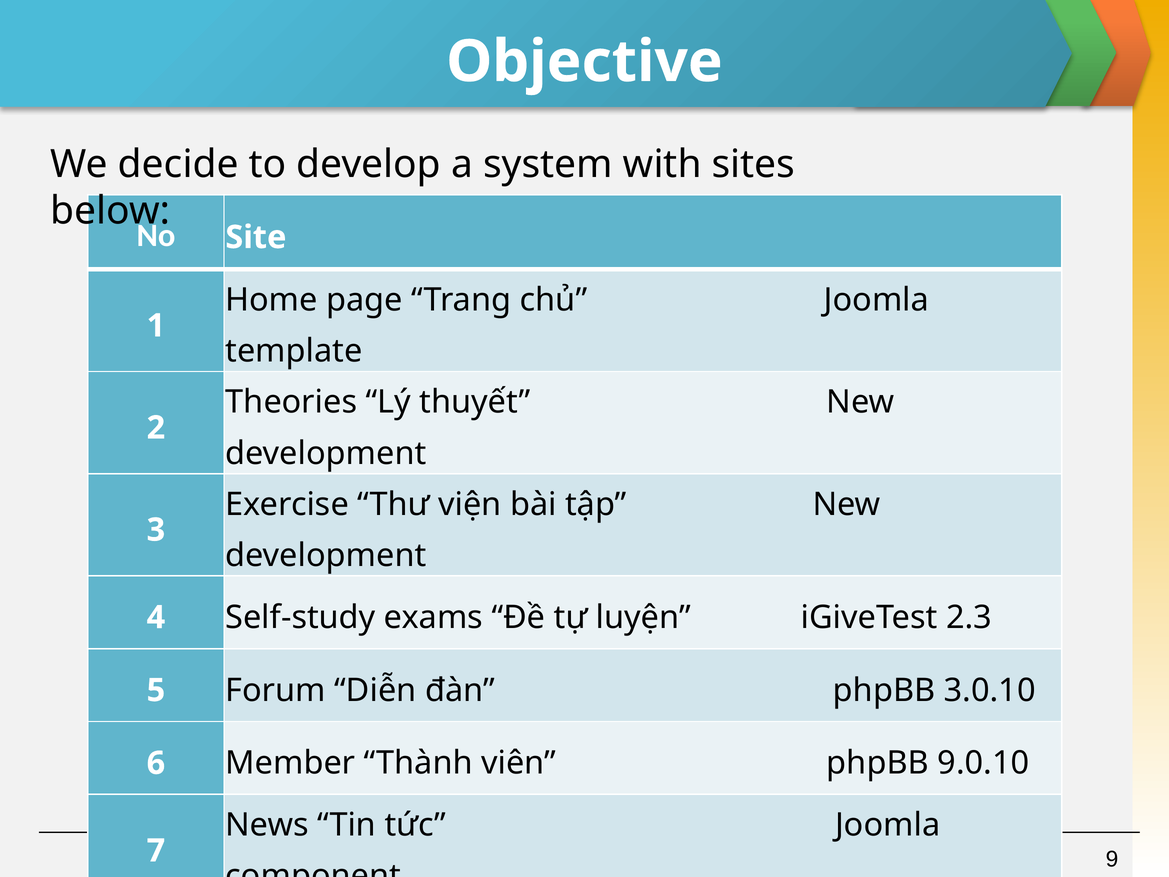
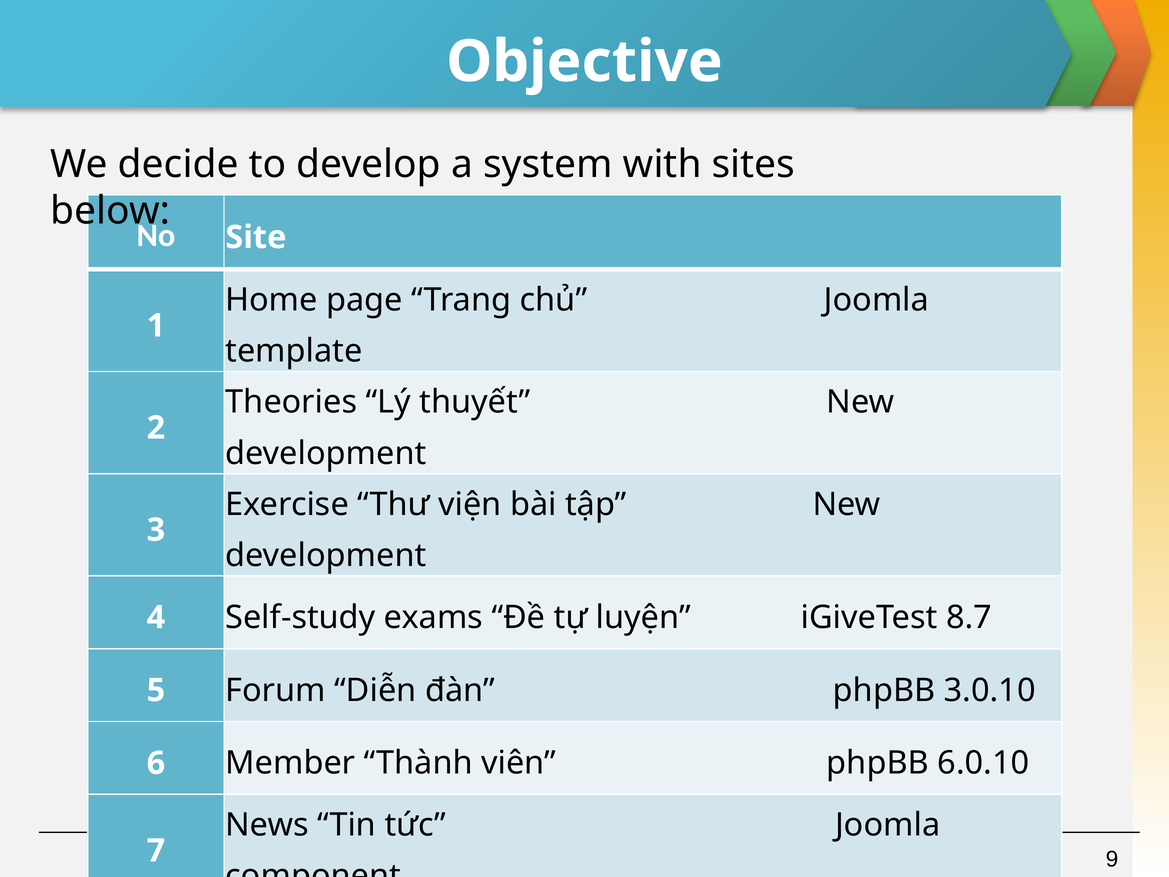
2.3: 2.3 -> 8.7
9.0.10: 9.0.10 -> 6.0.10
